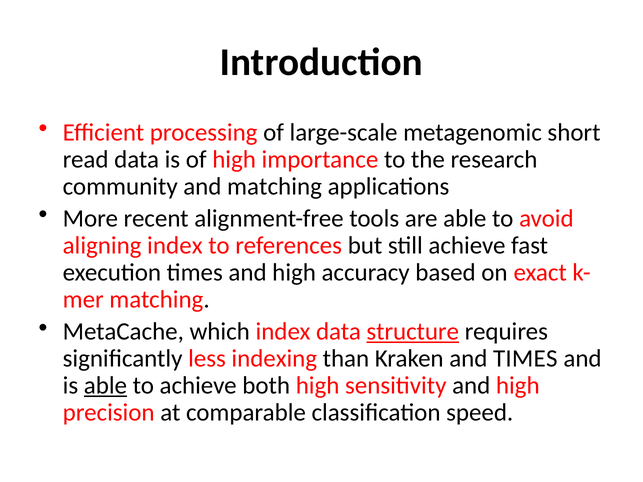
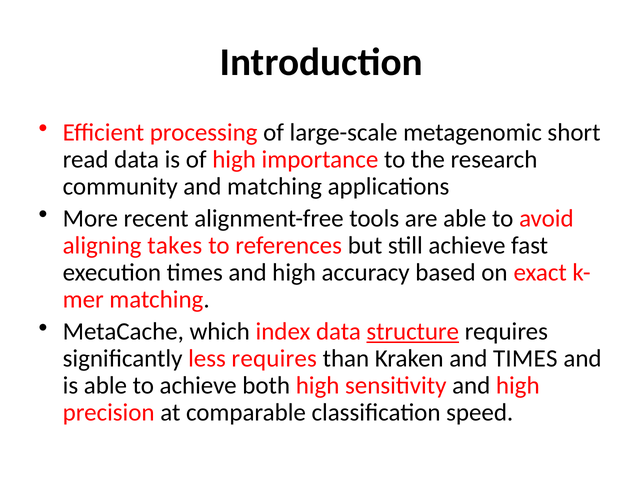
aligning index: index -> takes
less indexing: indexing -> requires
able at (105, 386) underline: present -> none
